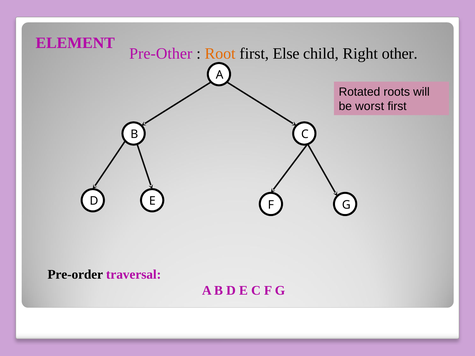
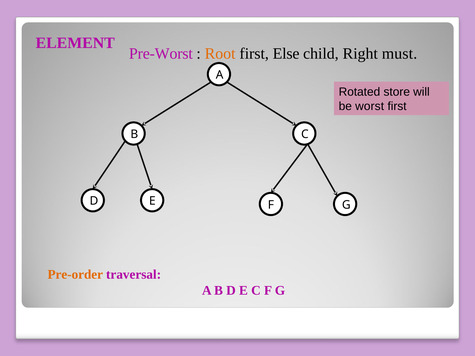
Pre-Other: Pre-Other -> Pre-Worst
other: other -> must
roots: roots -> store
Pre-order colour: black -> orange
